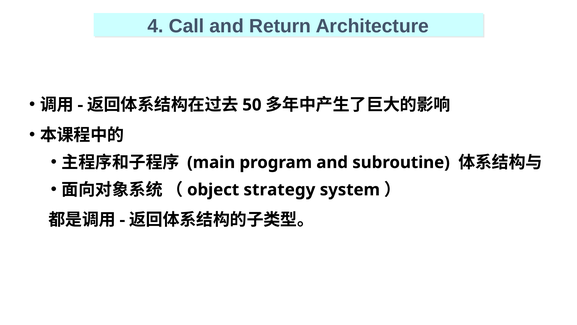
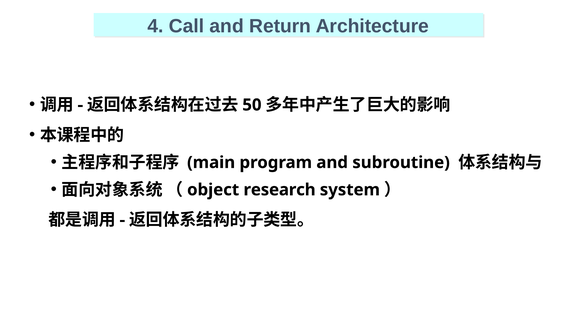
strategy: strategy -> research
